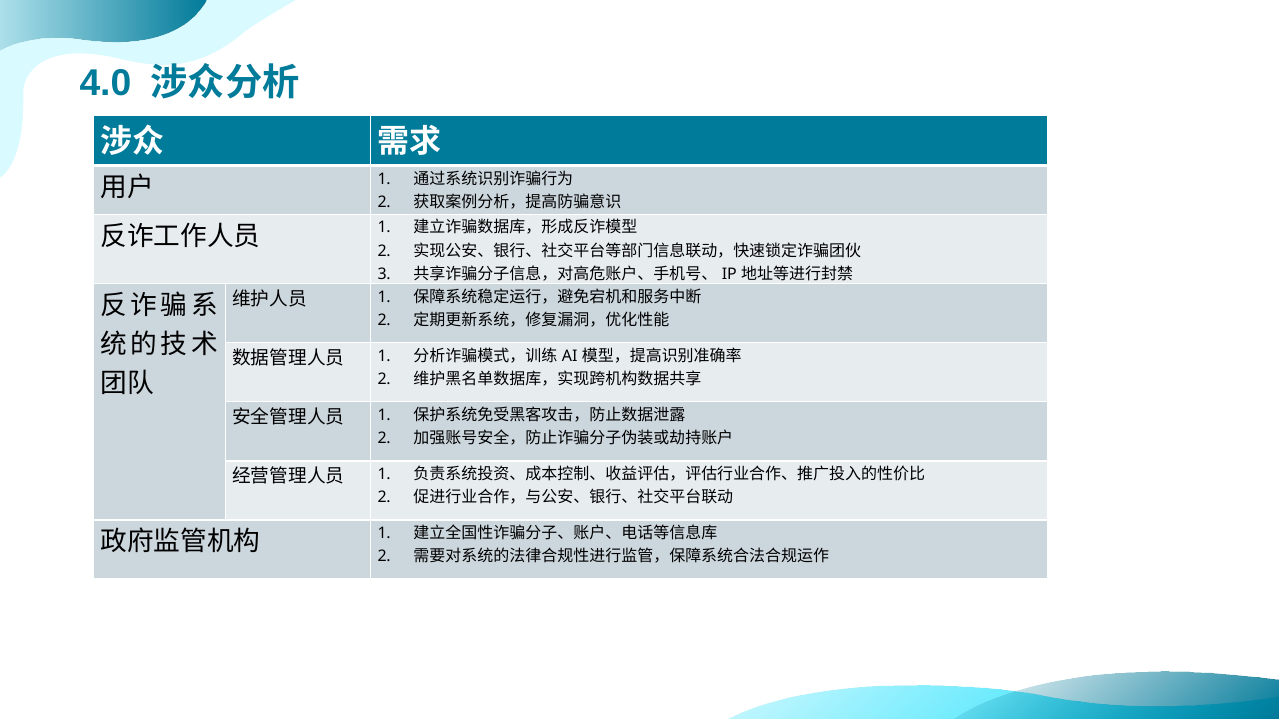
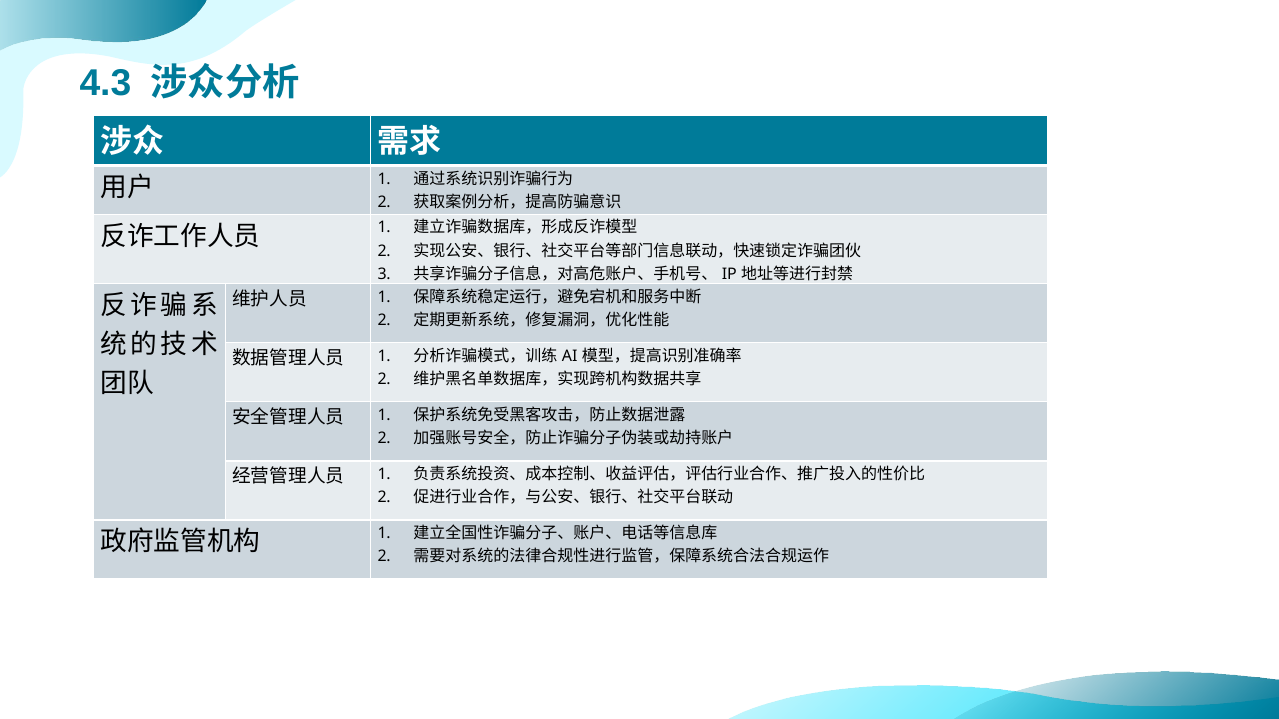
4.0: 4.0 -> 4.3
